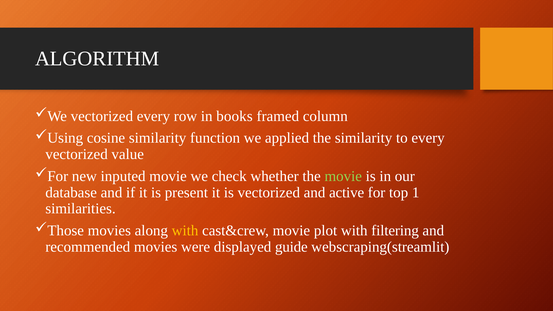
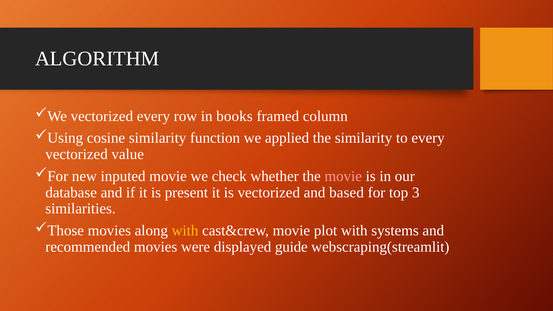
movie at (343, 176) colour: light green -> pink
active: active -> based
1: 1 -> 3
filtering: filtering -> systems
